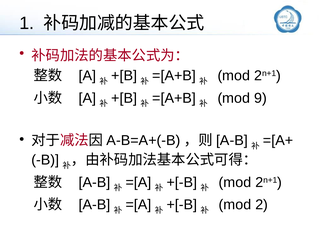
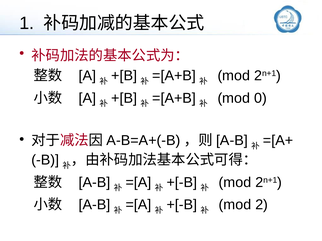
9: 9 -> 0
